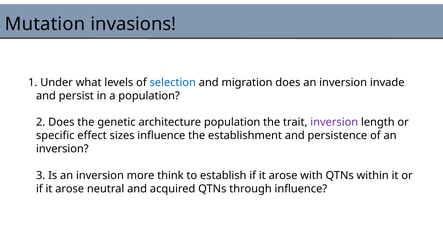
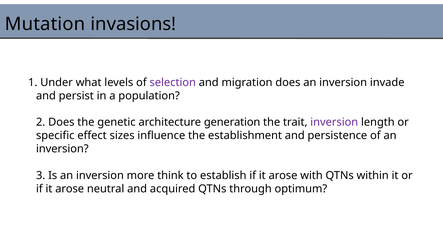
selection colour: blue -> purple
architecture population: population -> generation
through influence: influence -> optimum
